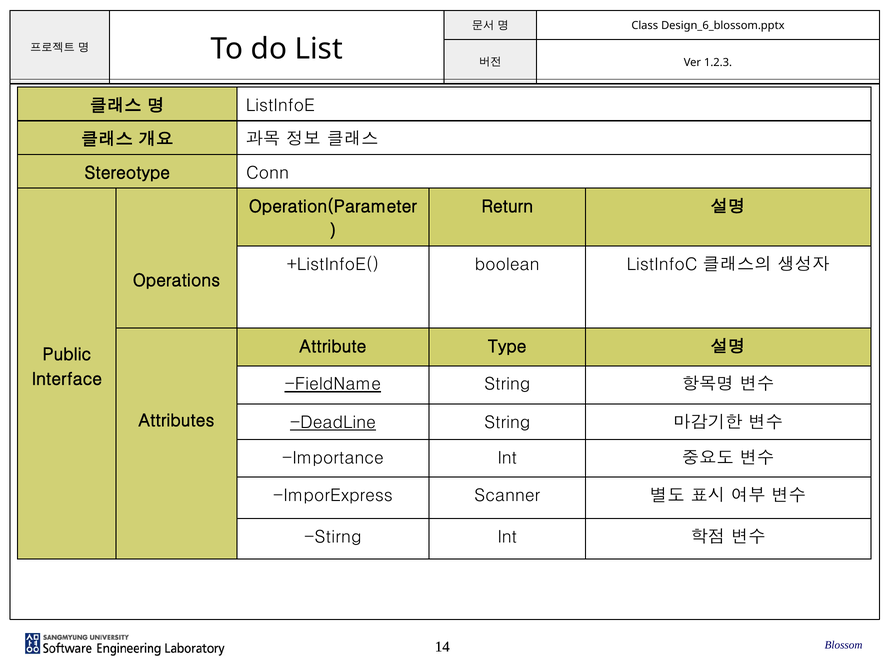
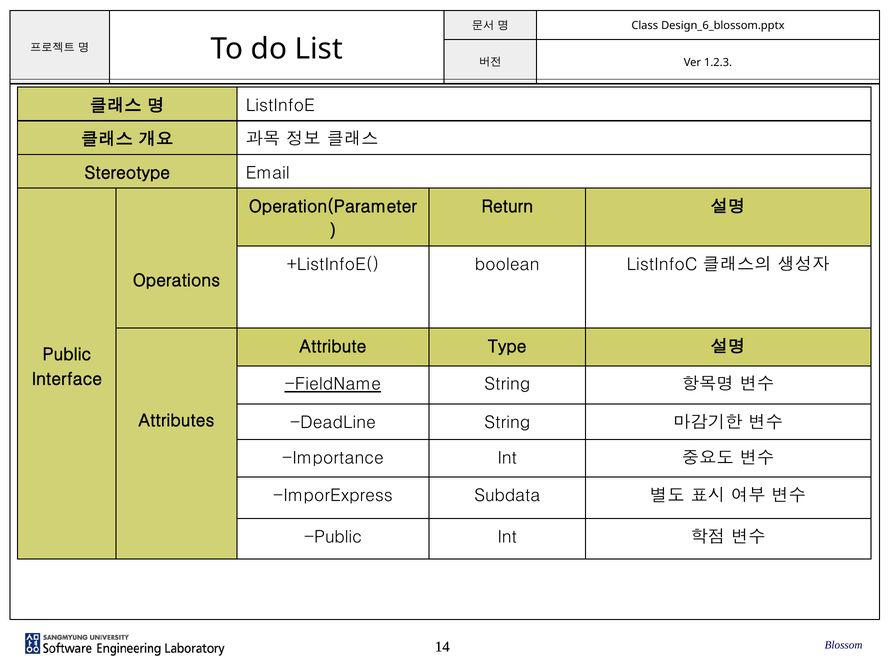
Conn: Conn -> Email
DeadLine underline: present -> none
Scanner: Scanner -> Subdata
Stirng at (333, 537): Stirng -> Public
